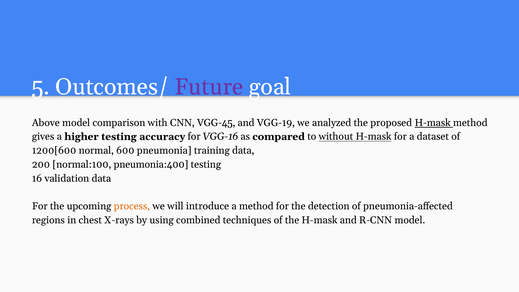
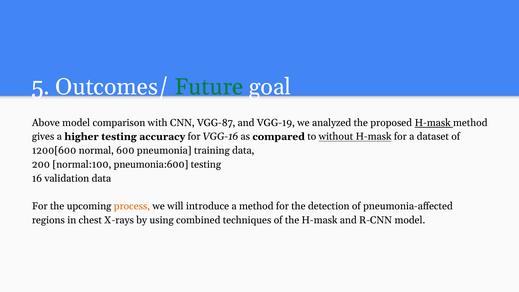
Future colour: purple -> green
VGG-45: VGG-45 -> VGG-87
pneumonia:400: pneumonia:400 -> pneumonia:600
